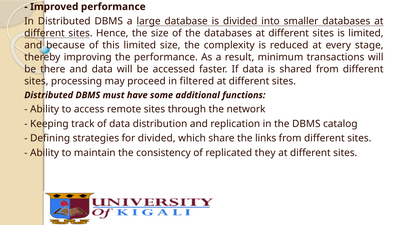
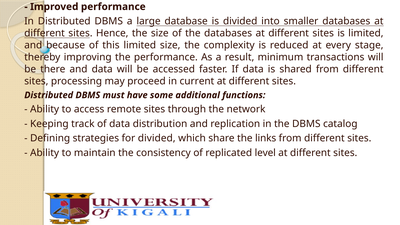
filtered: filtered -> current
they: they -> level
